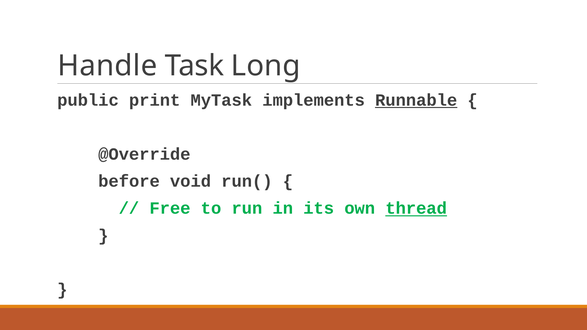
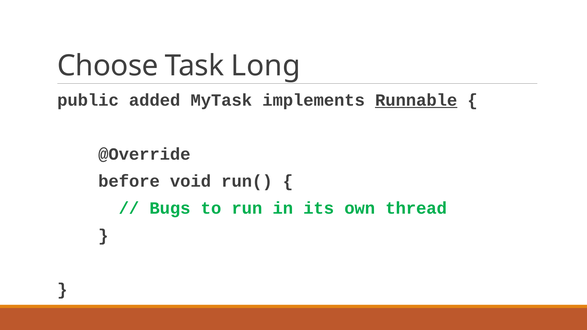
Handle: Handle -> Choose
print: print -> added
Free: Free -> Bugs
thread underline: present -> none
